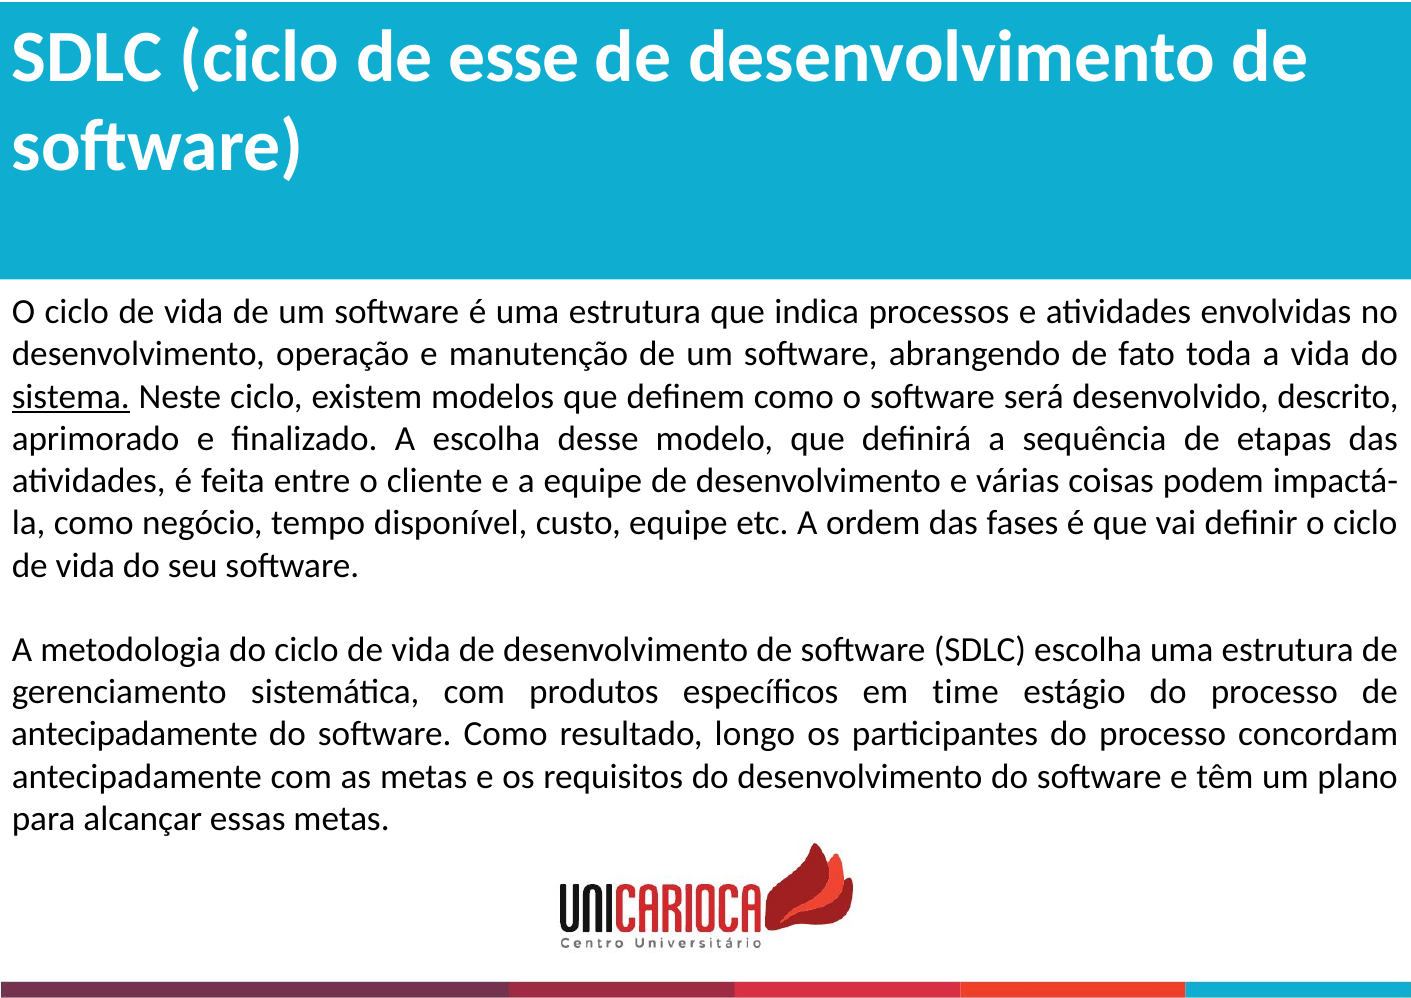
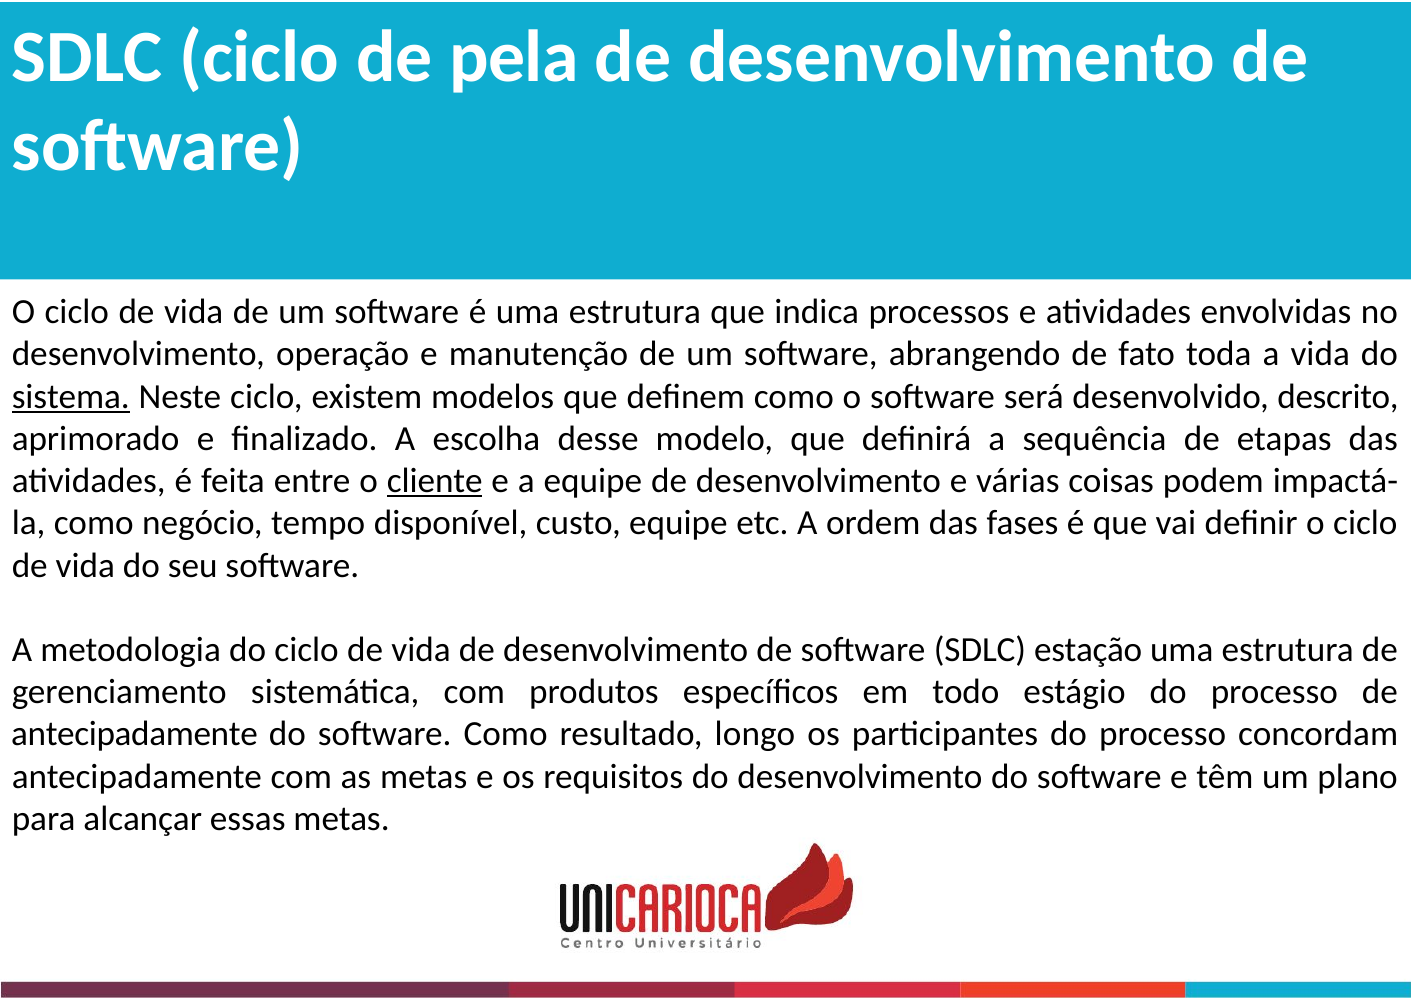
esse: esse -> pela
cliente underline: none -> present
SDLC escolha: escolha -> estação
time: time -> todo
